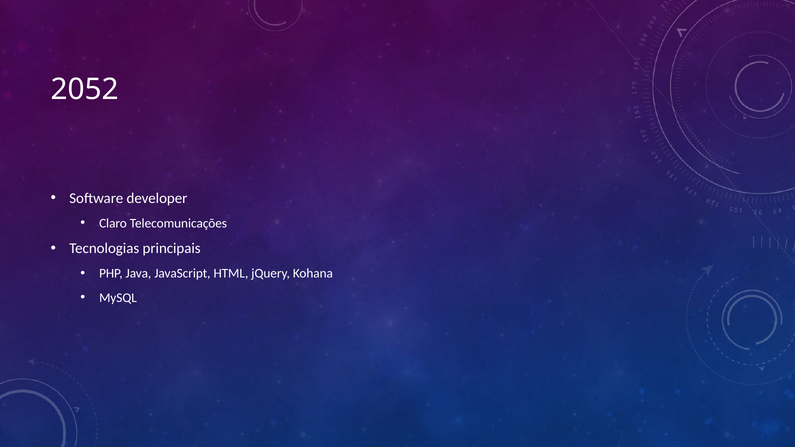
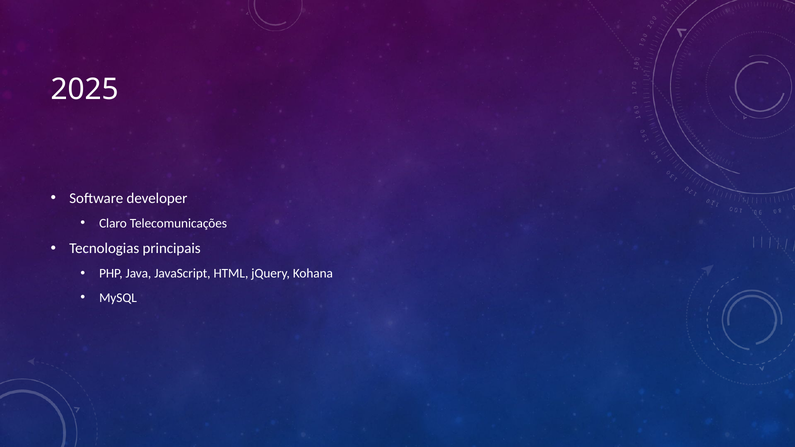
2052: 2052 -> 2025
